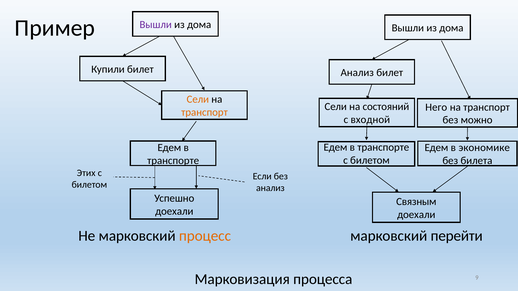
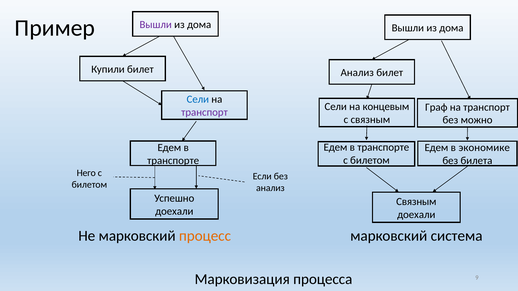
Сели at (198, 100) colour: orange -> blue
состояний: состояний -> концевым
Него: Него -> Граф
транспорт at (204, 112) colour: orange -> purple
с входной: входной -> связным
Этих: Этих -> Него
перейти: перейти -> система
